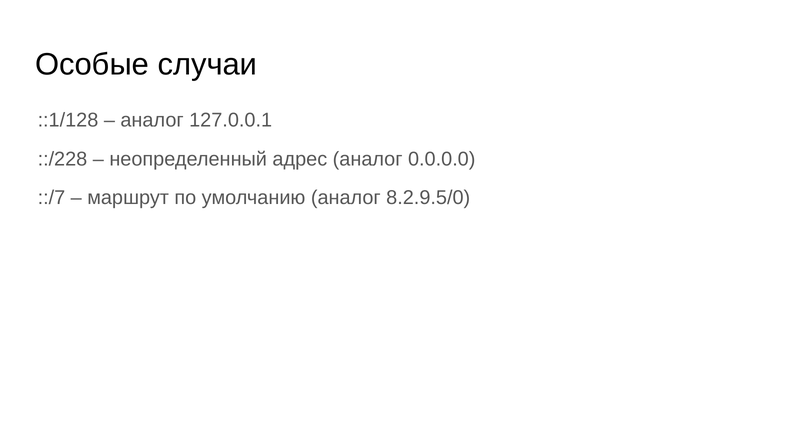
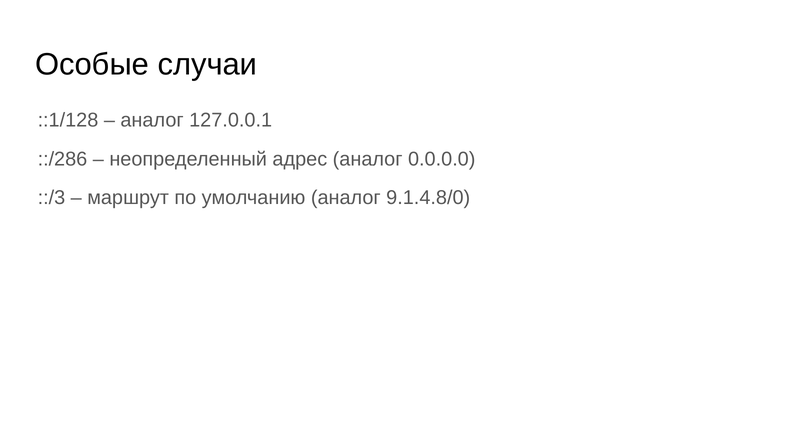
::/228: ::/228 -> ::/286
::/7: ::/7 -> ::/3
8.2.9.5/0: 8.2.9.5/0 -> 9.1.4.8/0
